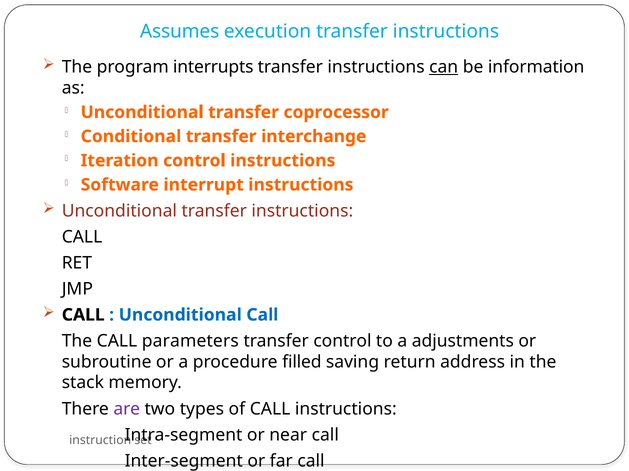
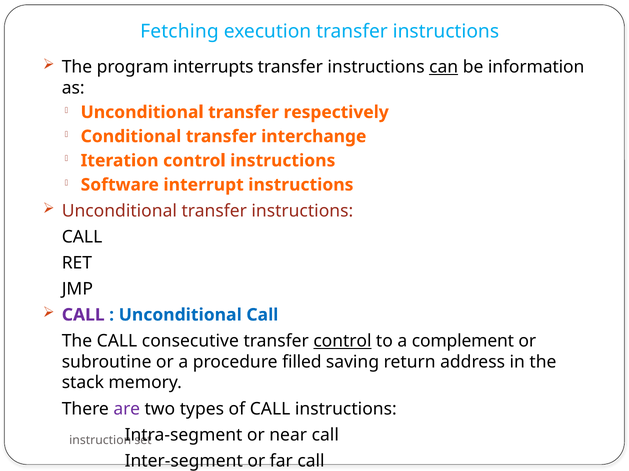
Assumes: Assumes -> Fetching
coprocessor: coprocessor -> respectively
CALL at (83, 315) colour: black -> purple
parameters: parameters -> consecutive
control at (342, 341) underline: none -> present
adjustments: adjustments -> complement
